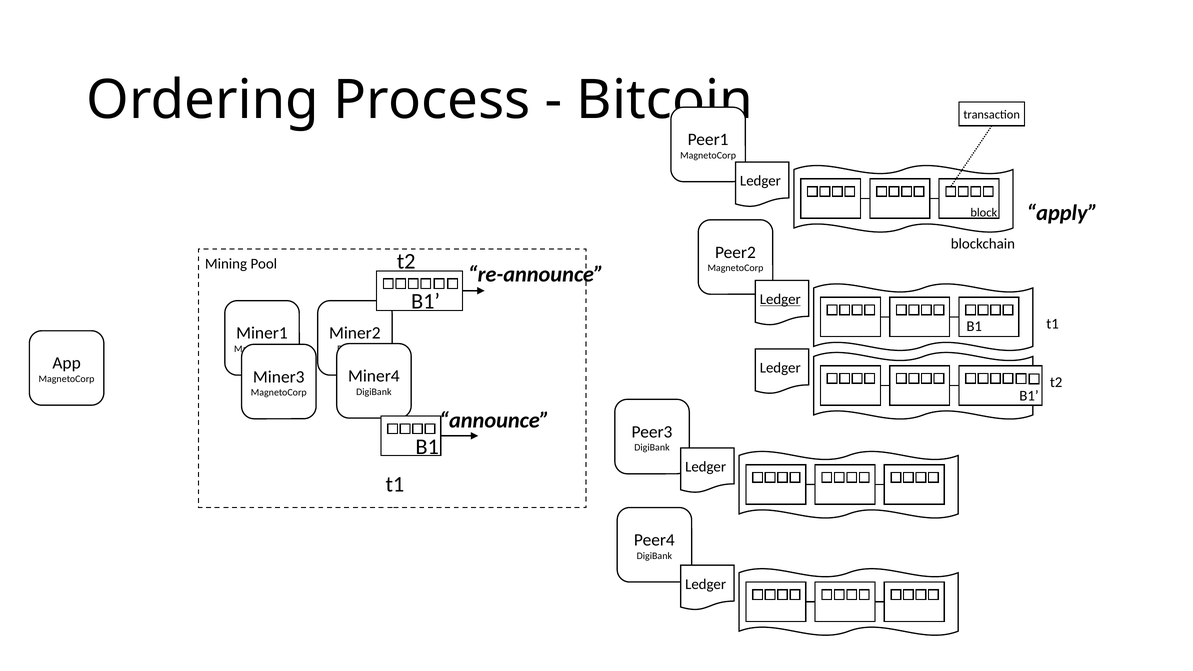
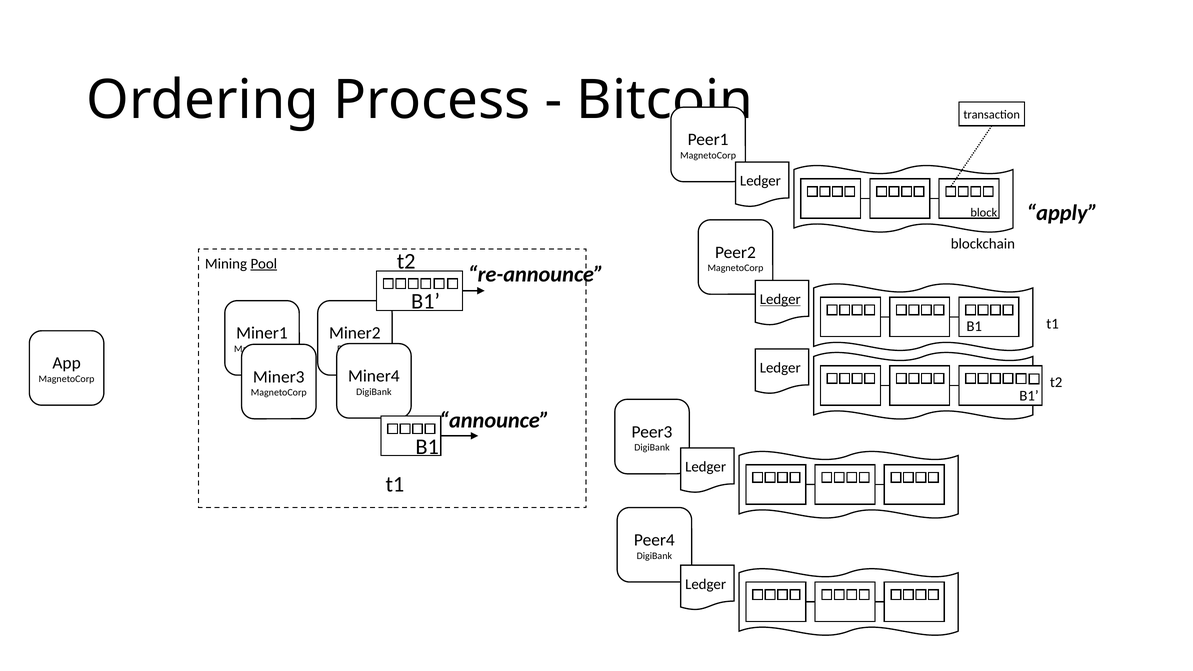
Pool underline: none -> present
